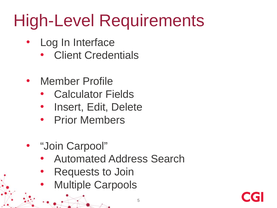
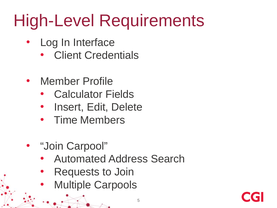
Prior: Prior -> Time
